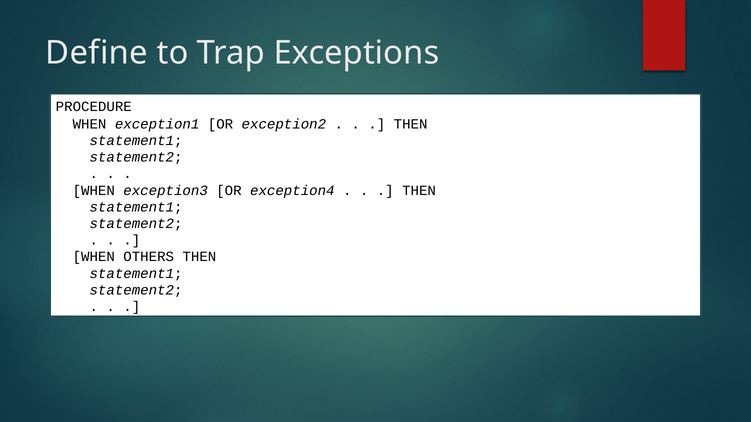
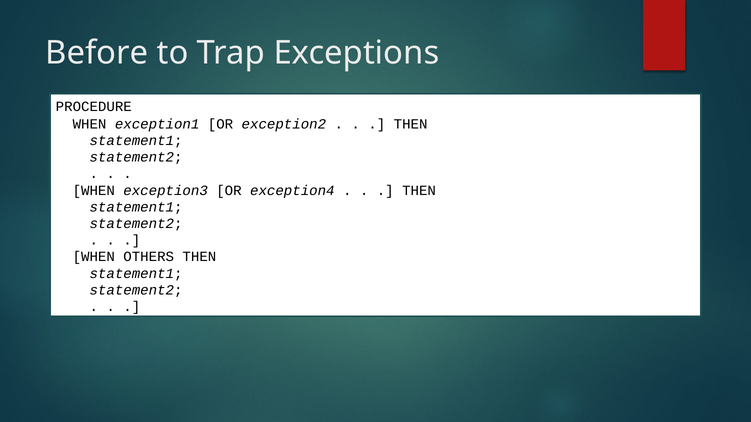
Define: Define -> Before
